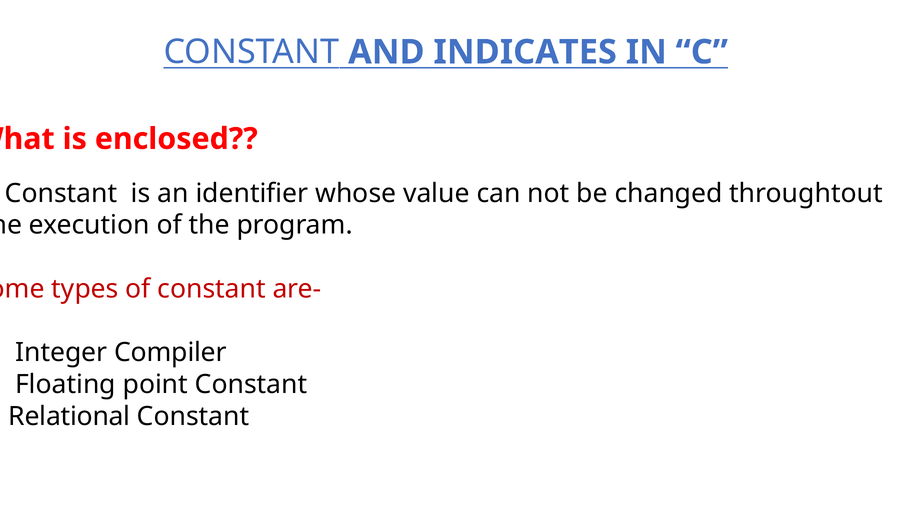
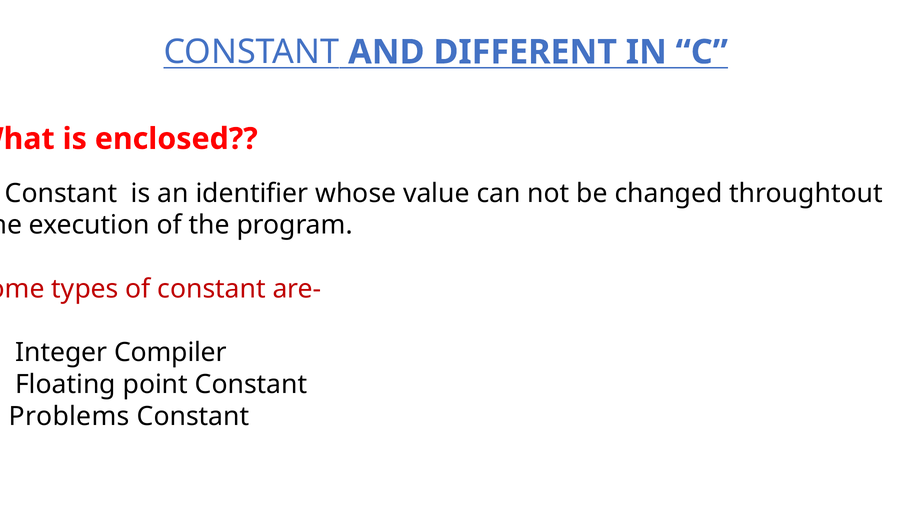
INDICATES: INDICATES -> DIFFERENT
Relational: Relational -> Problems
